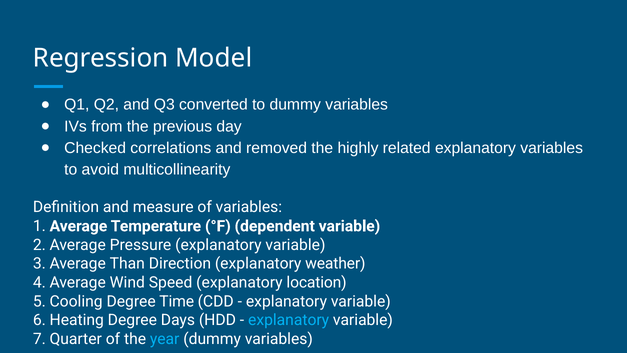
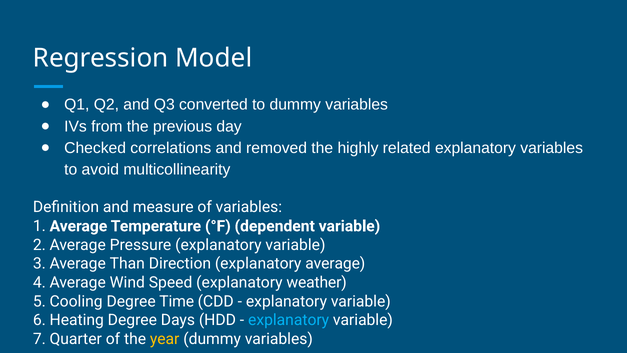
explanatory weather: weather -> average
location: location -> weather
year colour: light blue -> yellow
